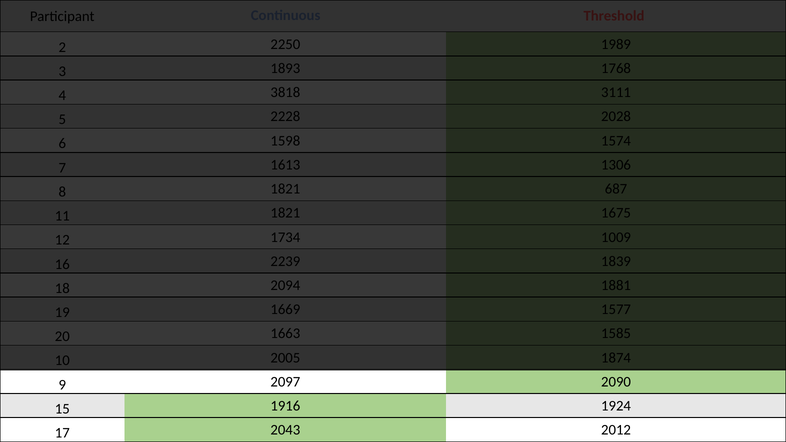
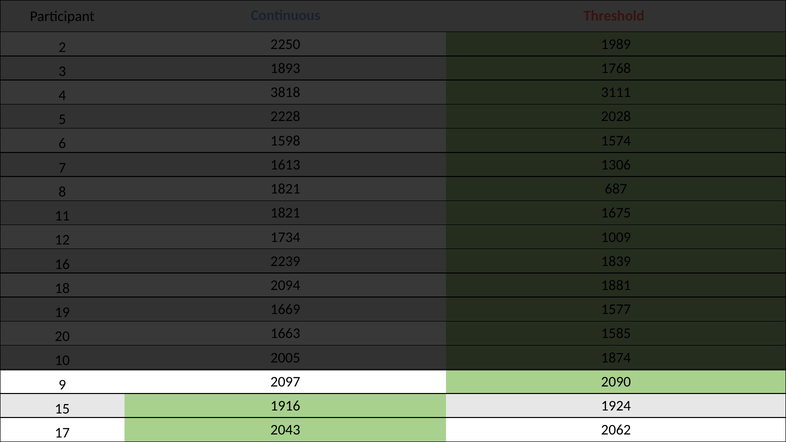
2012: 2012 -> 2062
